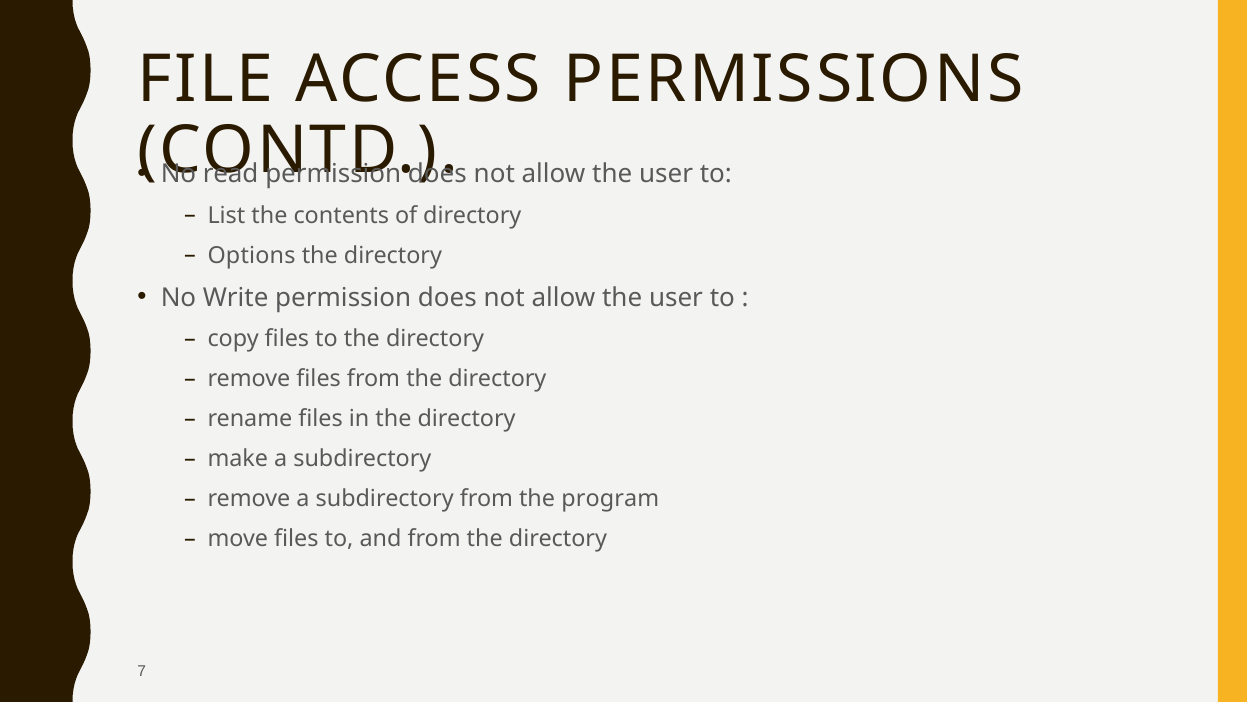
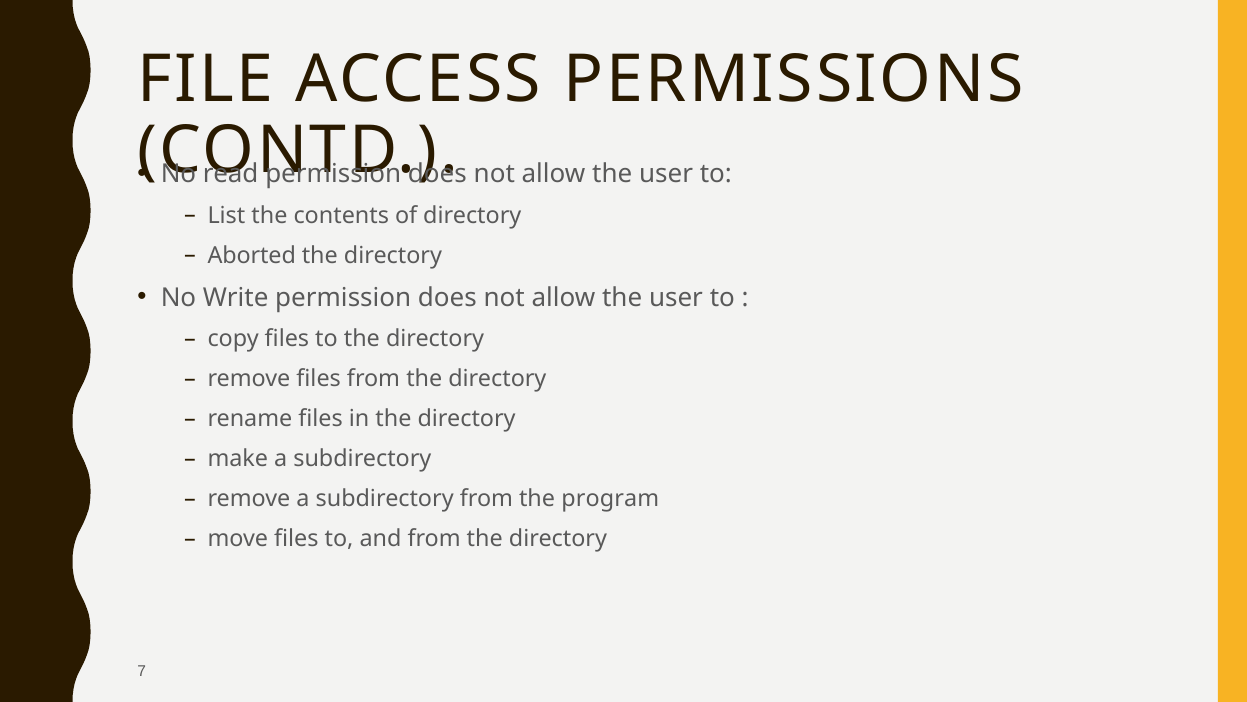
Options: Options -> Aborted
